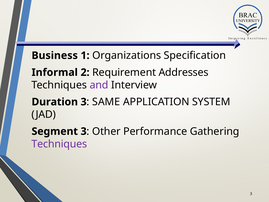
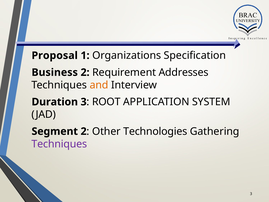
Business: Business -> Proposal
Informal: Informal -> Business
and colour: purple -> orange
SAME: SAME -> ROOT
Segment 3: 3 -> 2
Performance: Performance -> Technologies
